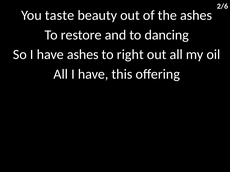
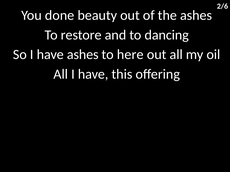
taste: taste -> done
right: right -> here
